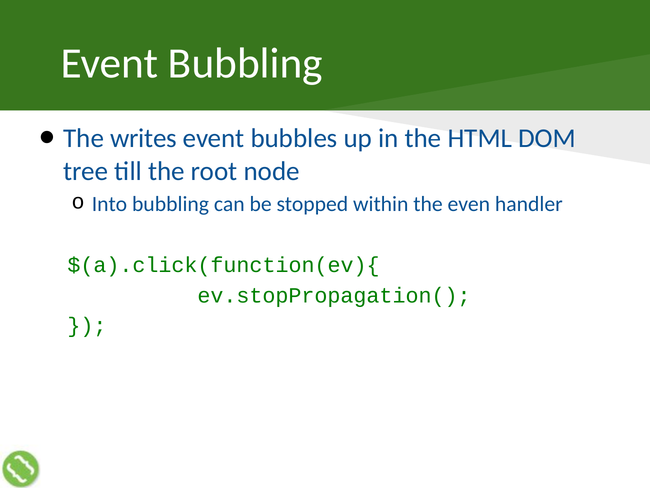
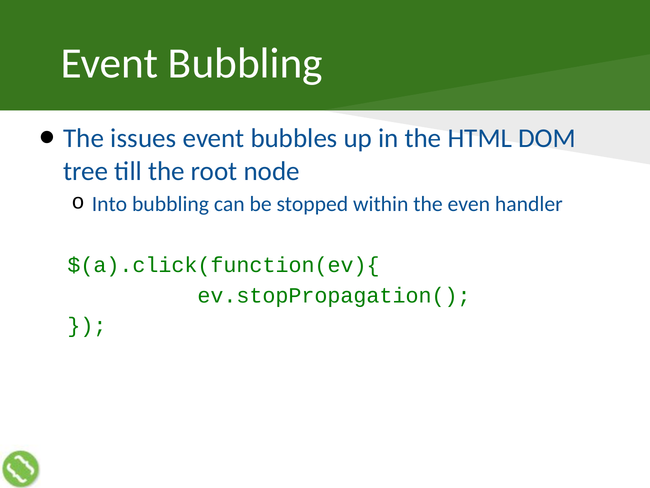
writes: writes -> issues
